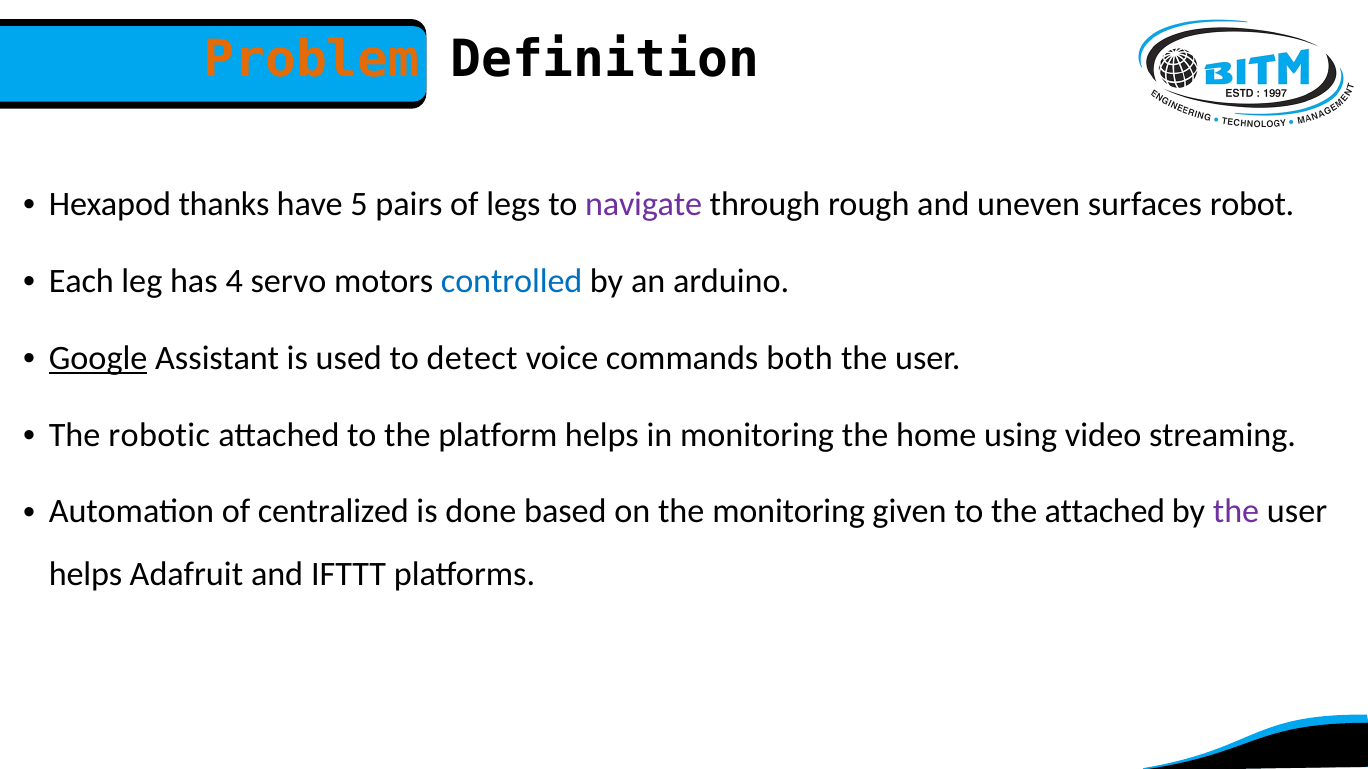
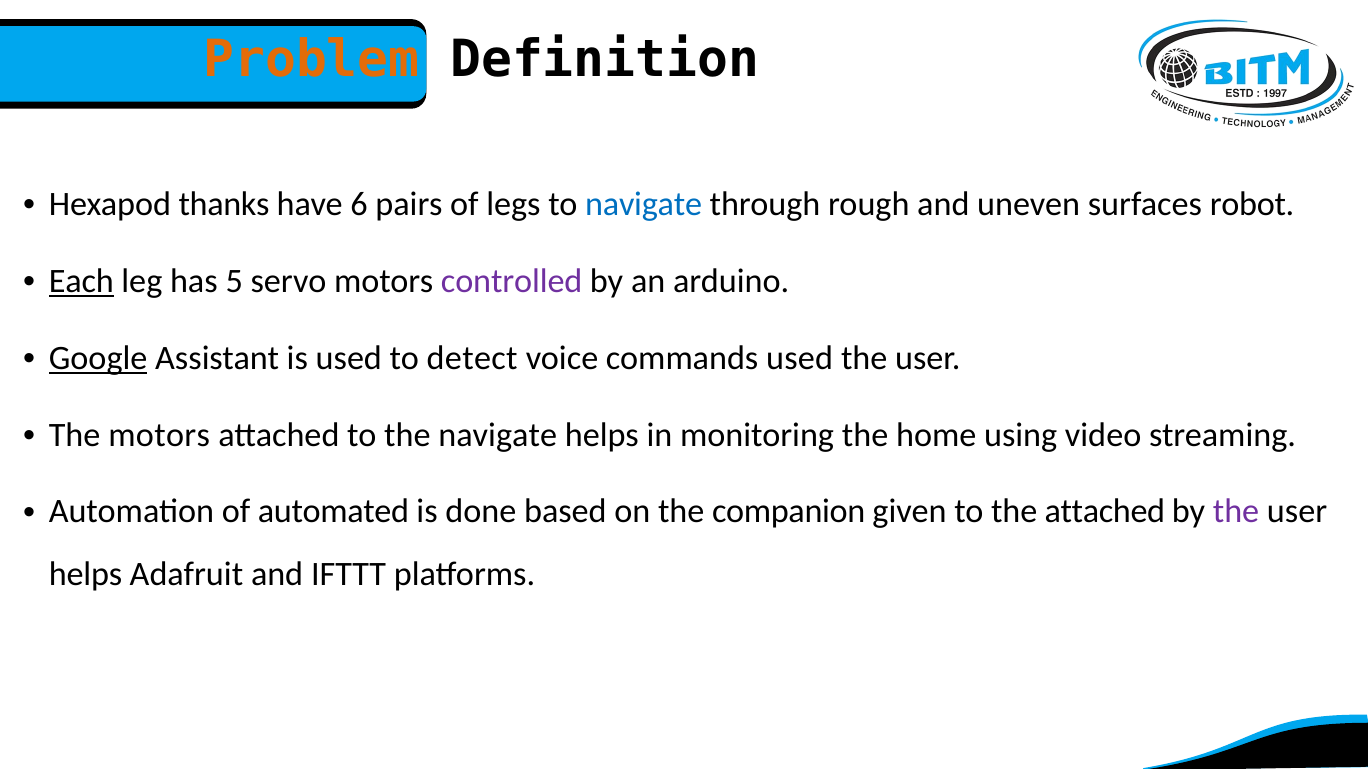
5: 5 -> 6
navigate at (644, 205) colour: purple -> blue
Each underline: none -> present
4: 4 -> 5
controlled colour: blue -> purple
commands both: both -> used
The robotic: robotic -> motors
the platform: platform -> navigate
centralized: centralized -> automated
the monitoring: monitoring -> companion
